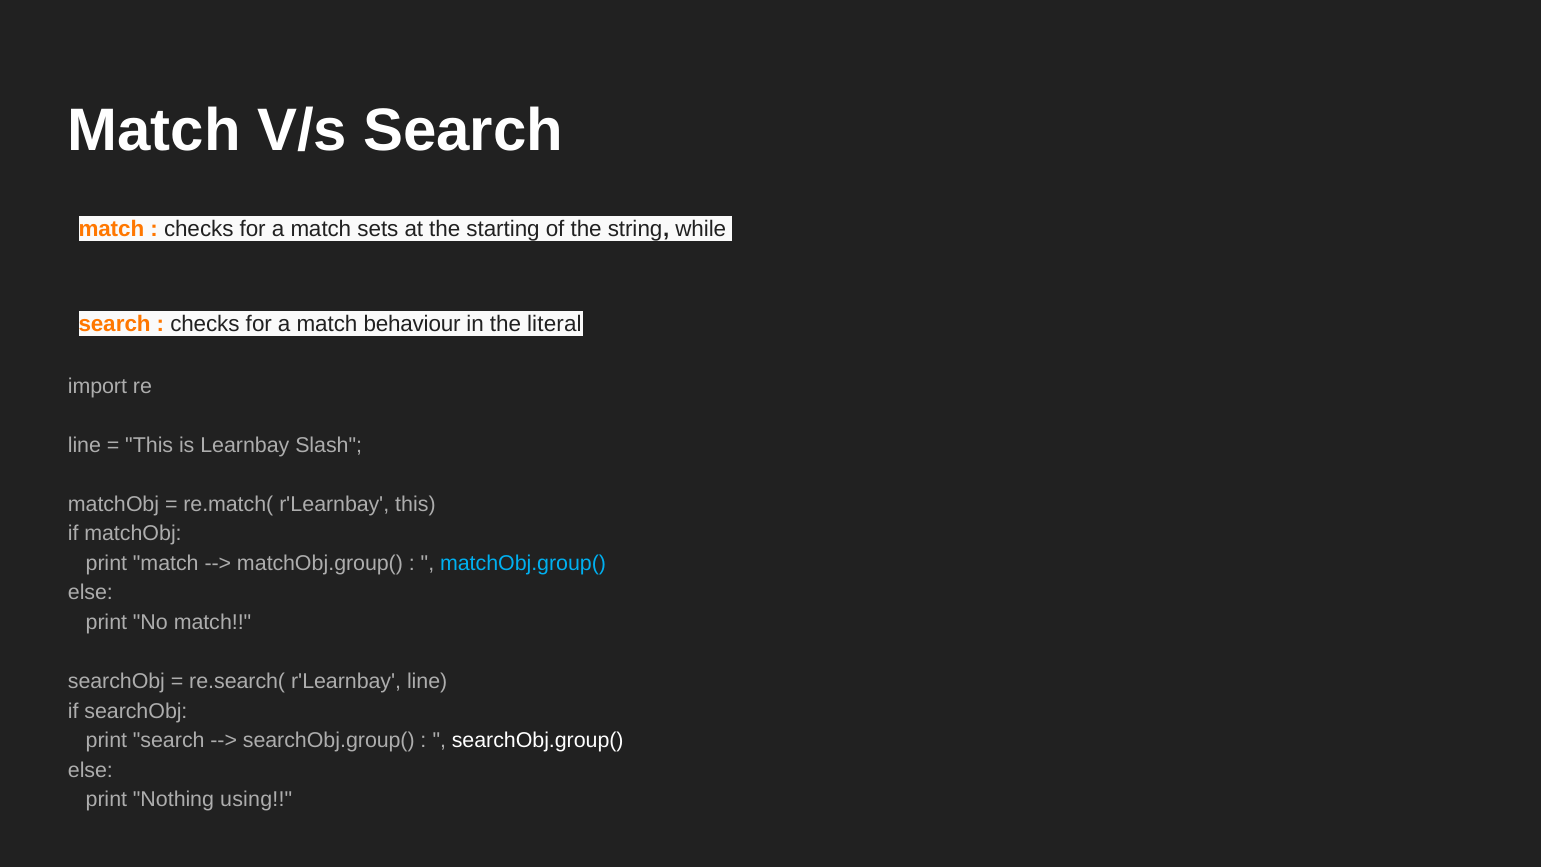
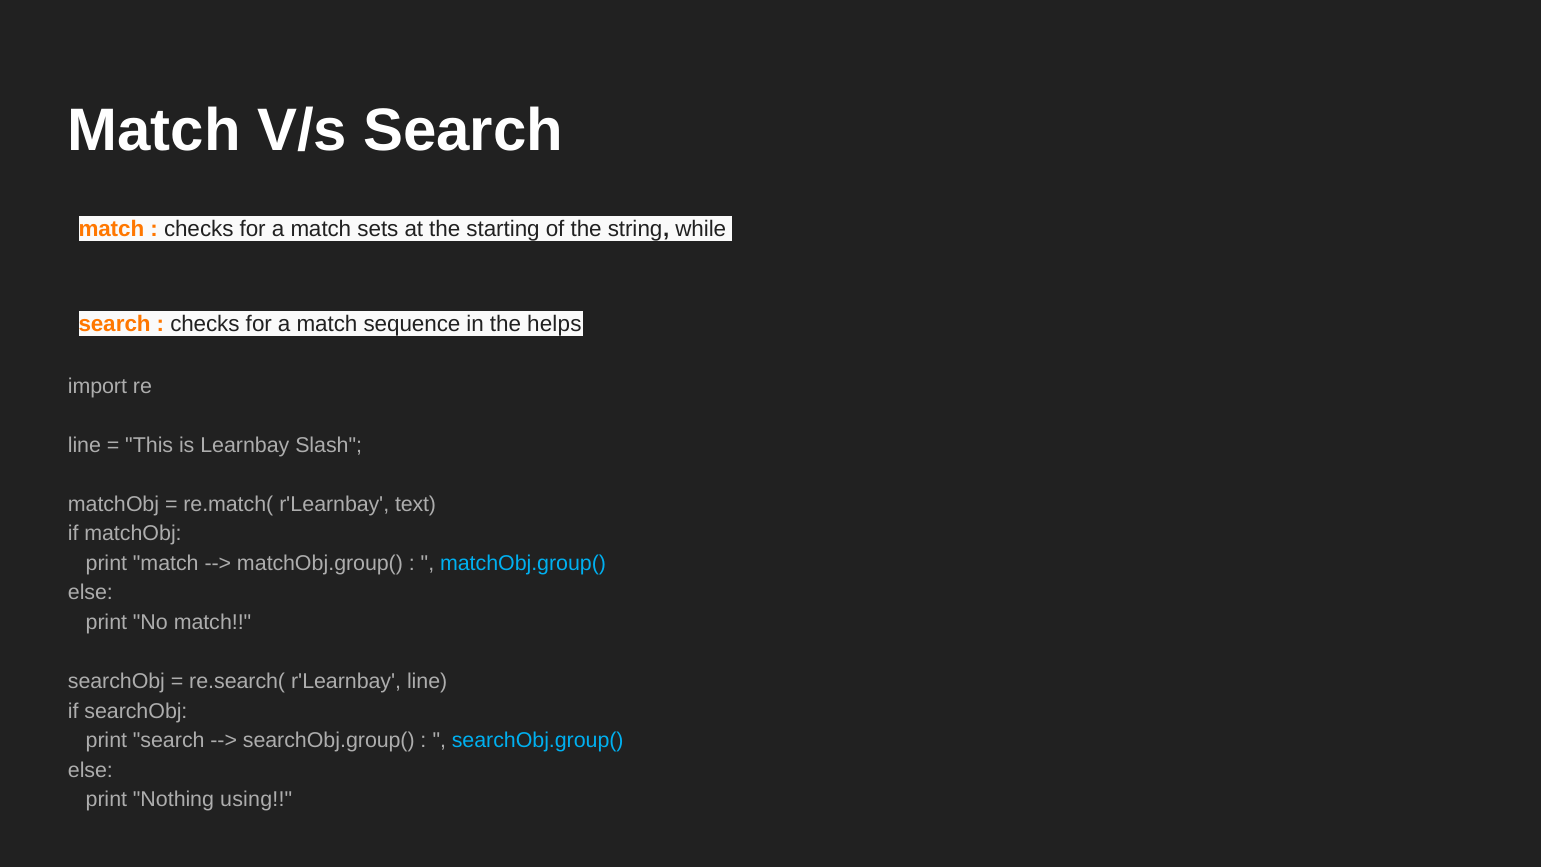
behaviour: behaviour -> sequence
literal: literal -> helps
r'Learnbay this: this -> text
searchObj.group( at (538, 741) colour: white -> light blue
